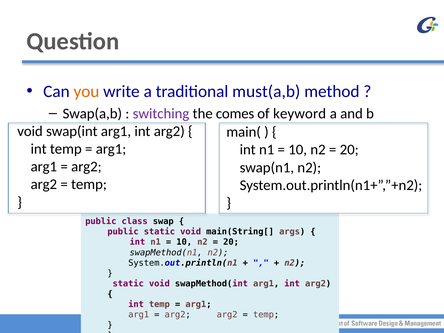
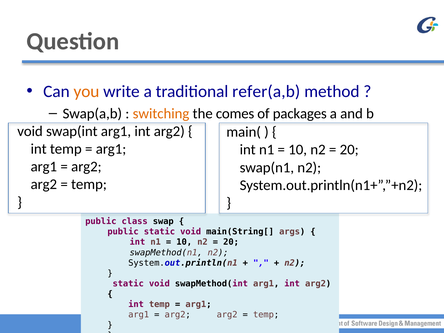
must(a,b: must(a,b -> refer(a,b
switching colour: purple -> orange
keyword: keyword -> packages
